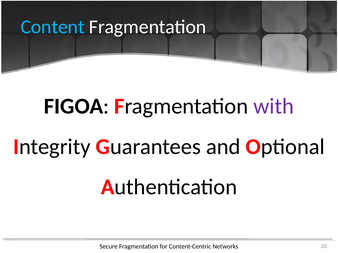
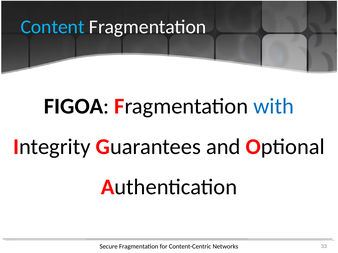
with colour: purple -> blue
